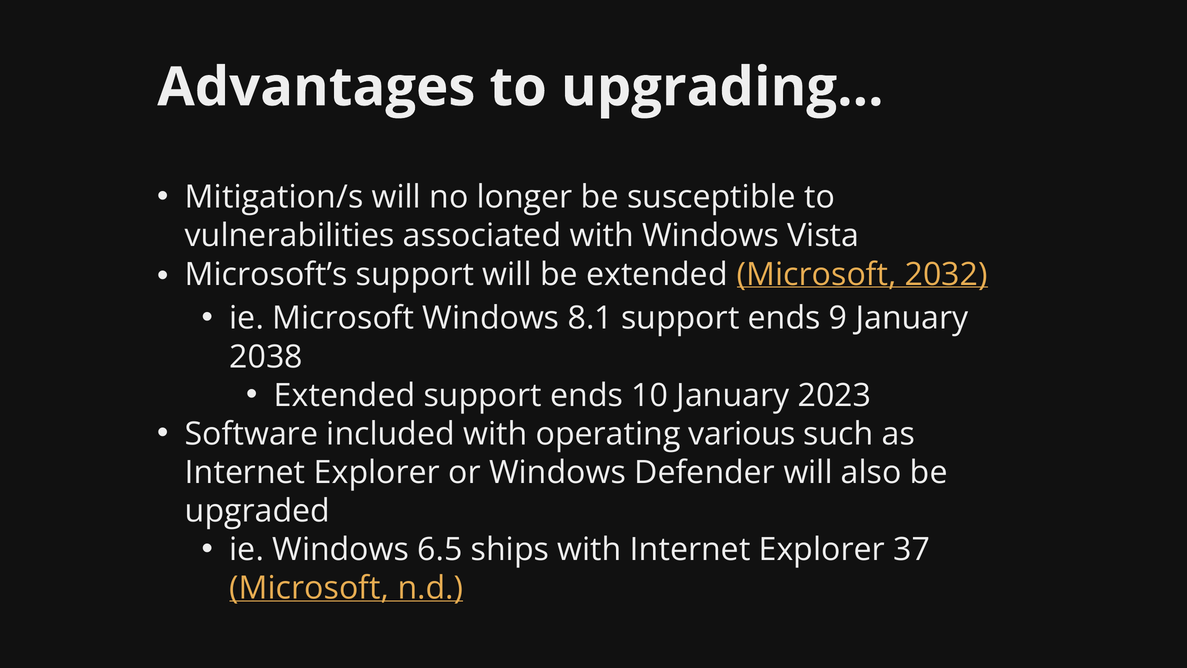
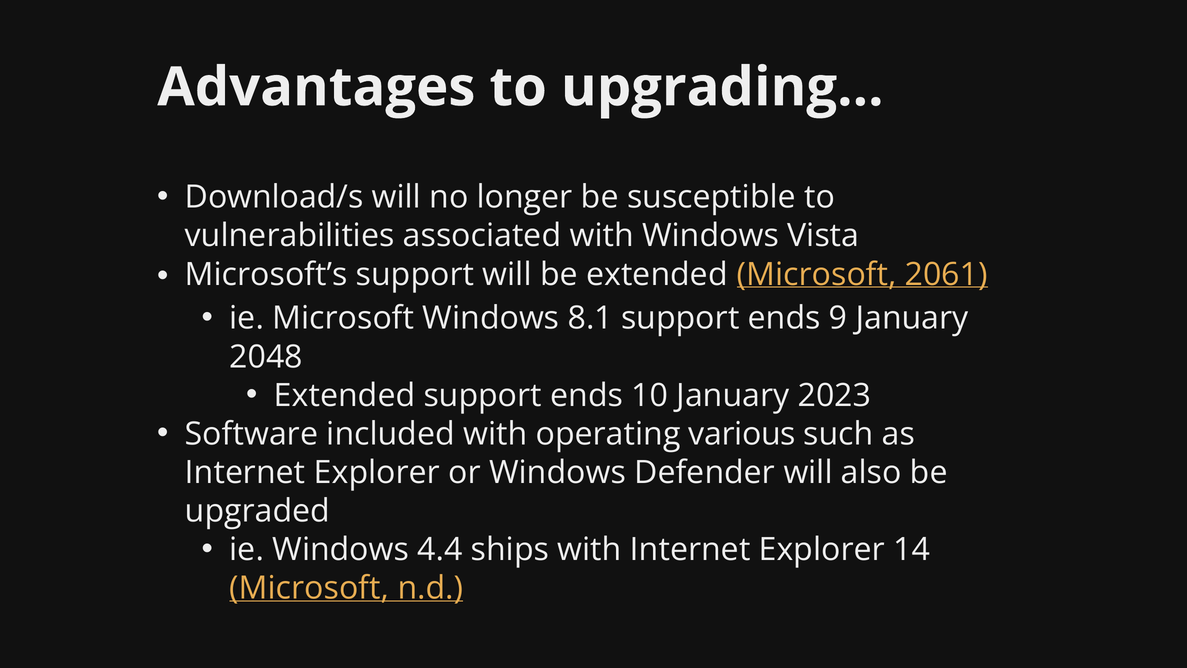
Mitigation/s: Mitigation/s -> Download/s
2032: 2032 -> 2061
2038: 2038 -> 2048
6.5: 6.5 -> 4.4
37: 37 -> 14
